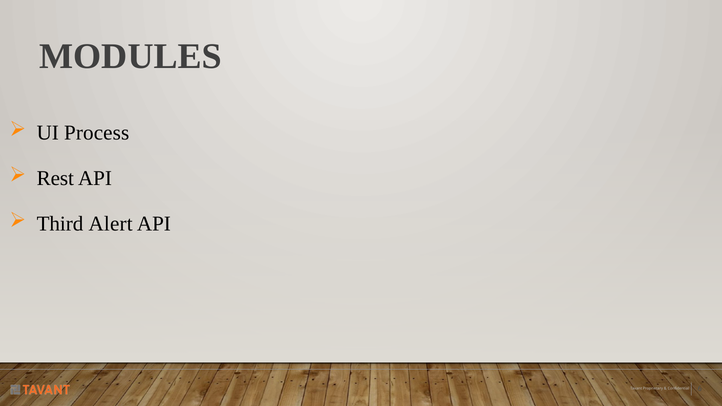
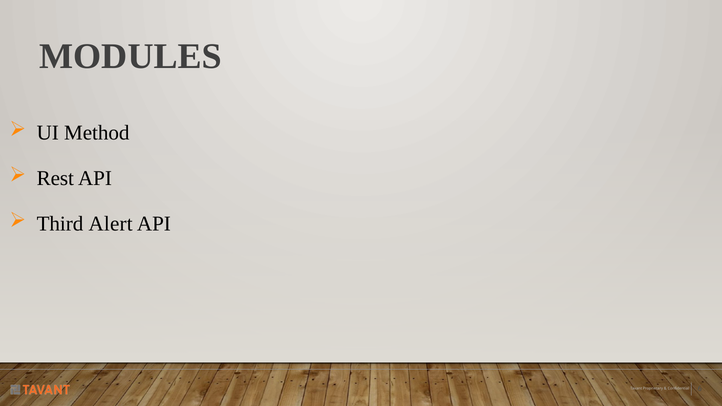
Process: Process -> Method
